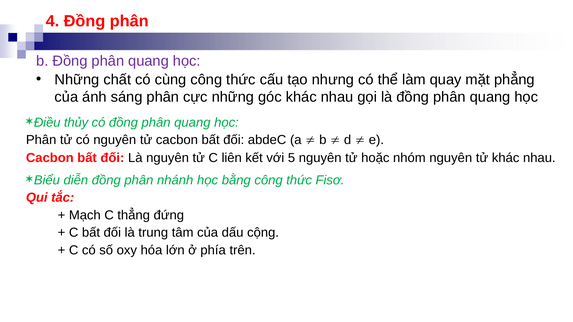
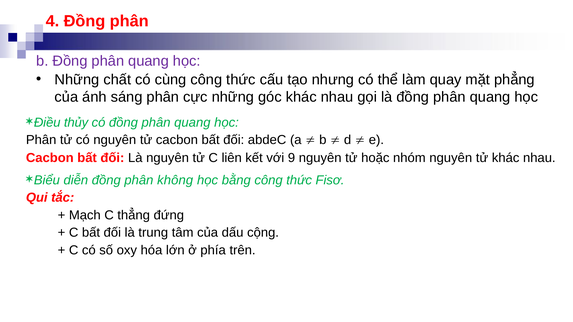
5: 5 -> 9
nhánh: nhánh -> không
